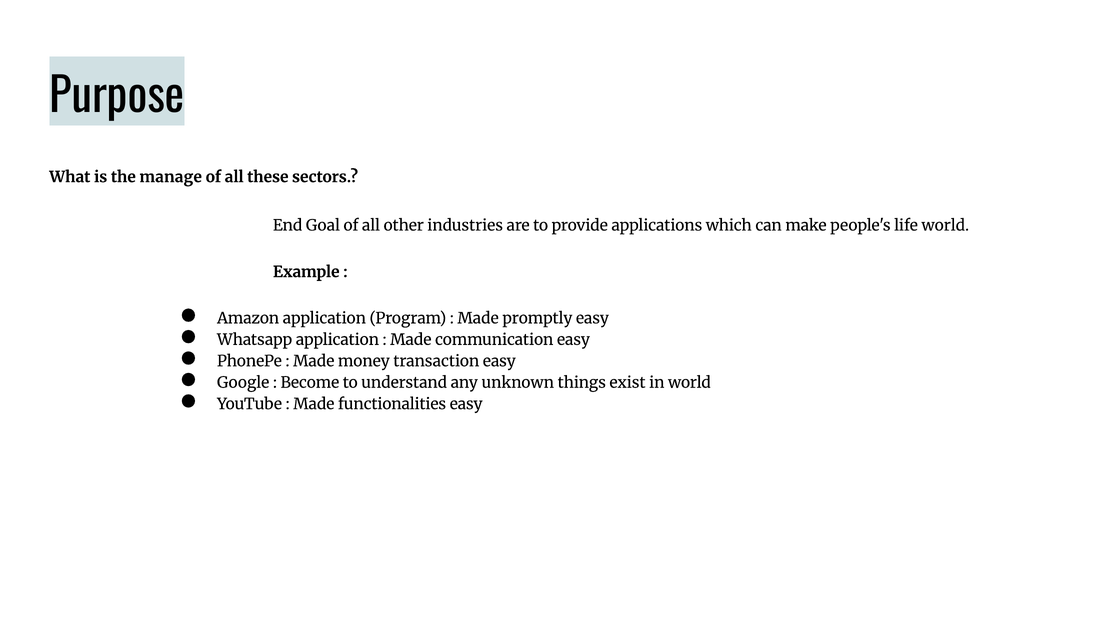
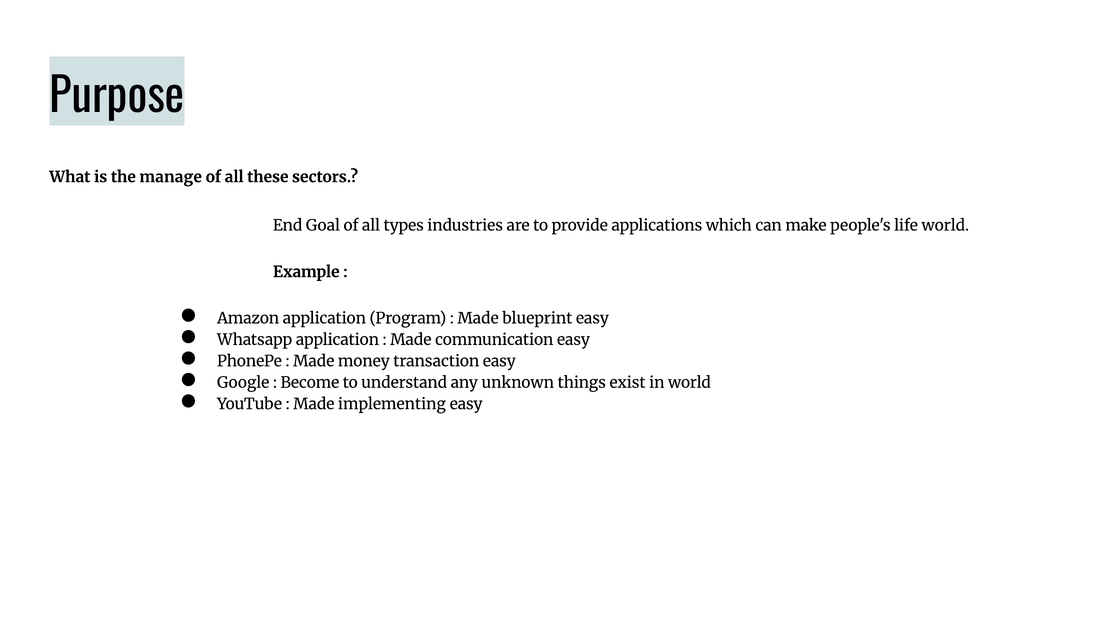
other: other -> types
promptly: promptly -> blueprint
functionalities: functionalities -> implementing
